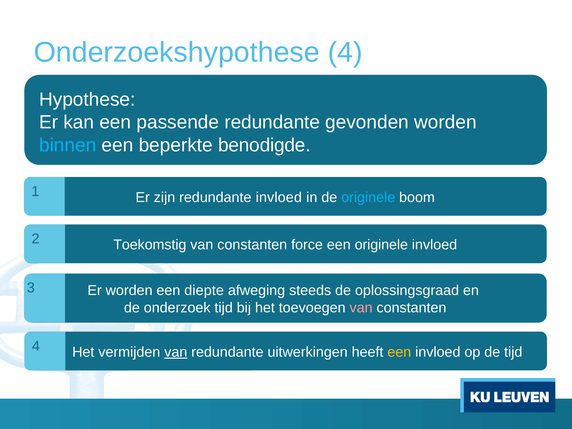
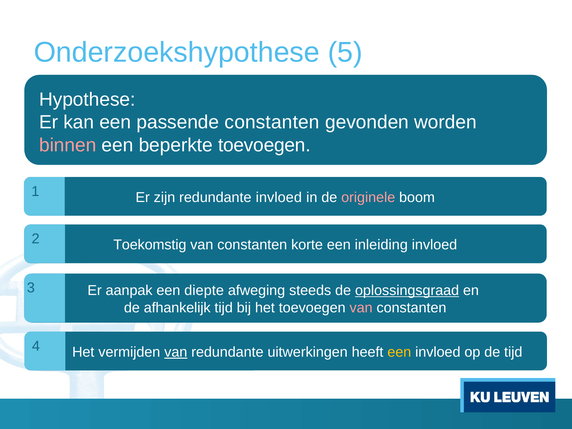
Onderzoekshypothese 4: 4 -> 5
passende redundante: redundante -> constanten
binnen colour: light blue -> pink
beperkte benodigde: benodigde -> toevoegen
originele at (368, 197) colour: light blue -> pink
force: force -> korte
een originele: originele -> inleiding
Er worden: worden -> aanpak
oplossingsgraad underline: none -> present
onderzoek: onderzoek -> afhankelijk
